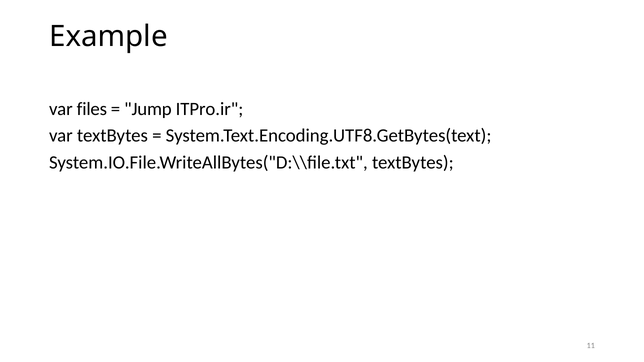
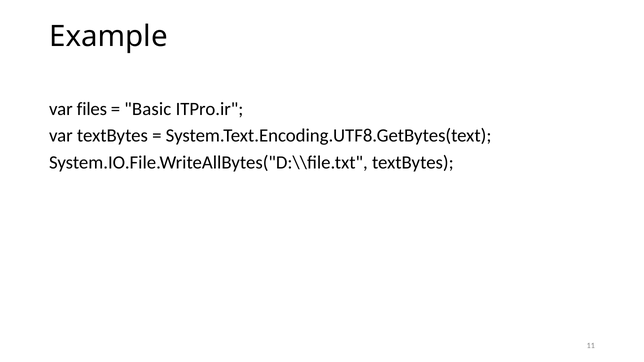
Jump: Jump -> Basic
